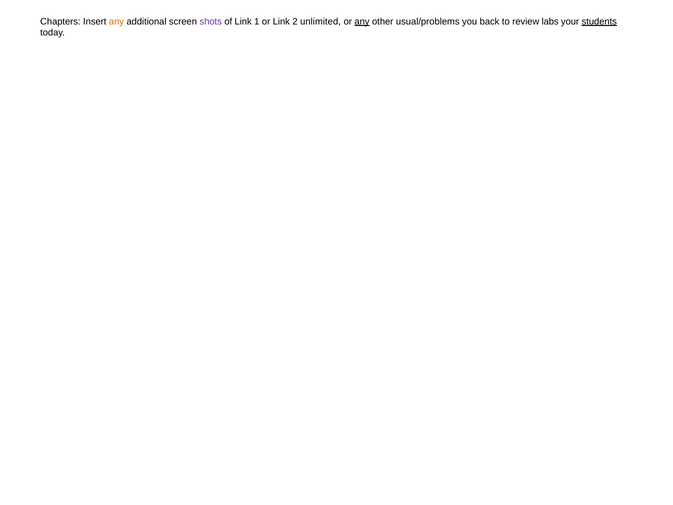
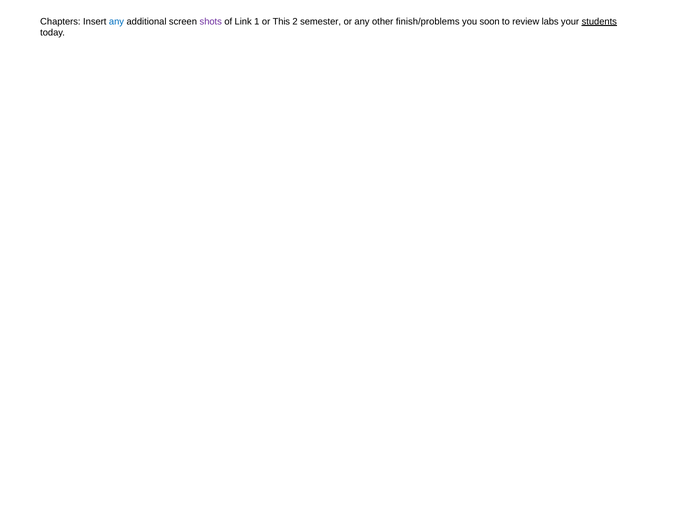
any at (117, 21) colour: orange -> blue
or Link: Link -> This
unlimited: unlimited -> semester
any at (362, 21) underline: present -> none
usual/problems: usual/problems -> finish/problems
back: back -> soon
